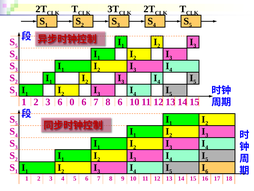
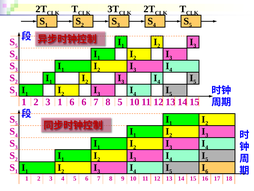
2 6: 6 -> 1
3 0: 0 -> 6
7 6: 6 -> 5
